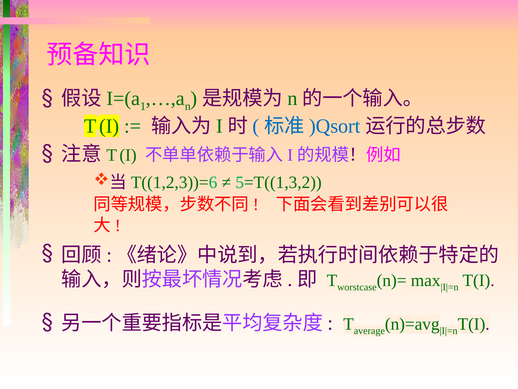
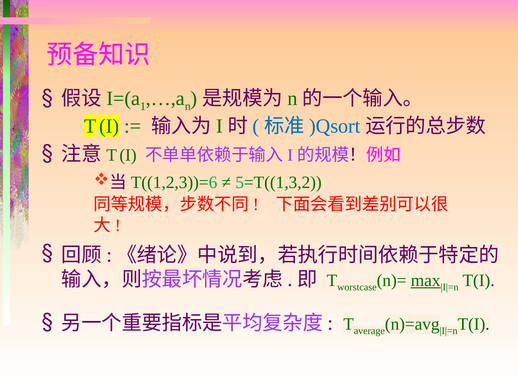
max underline: none -> present
